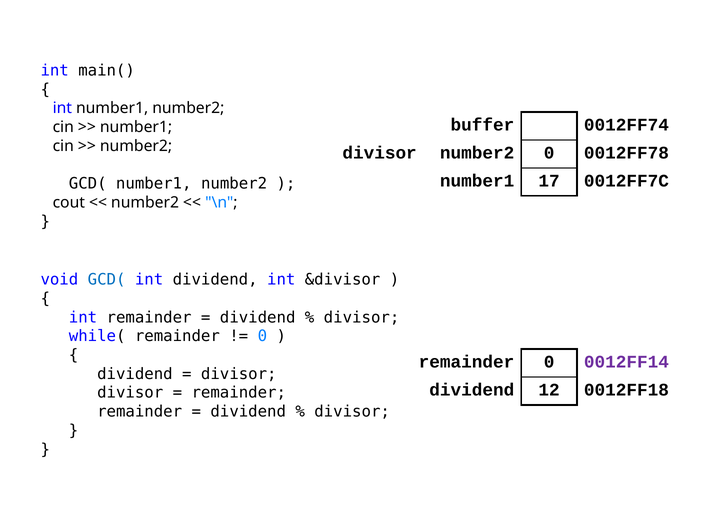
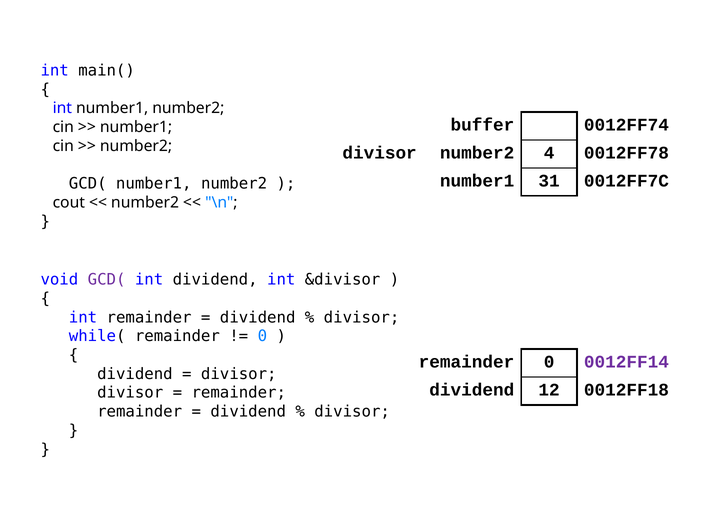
number2 0: 0 -> 4
17: 17 -> 31
GCD( at (107, 280) colour: blue -> purple
